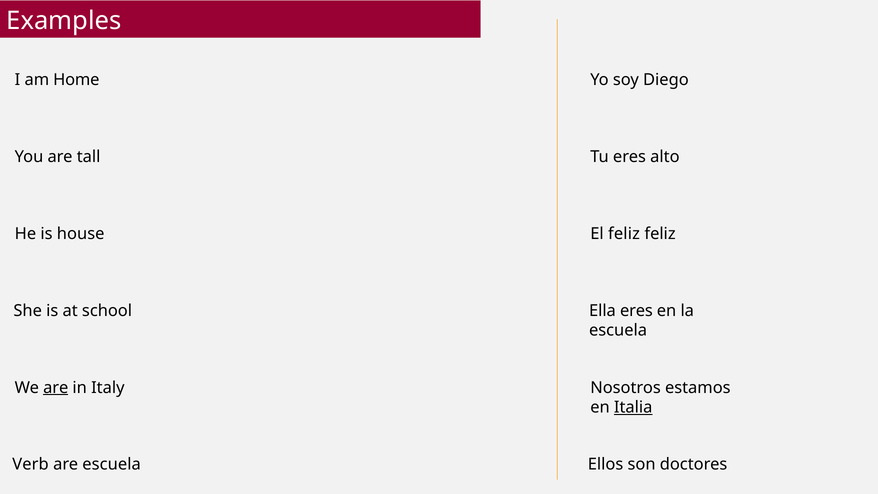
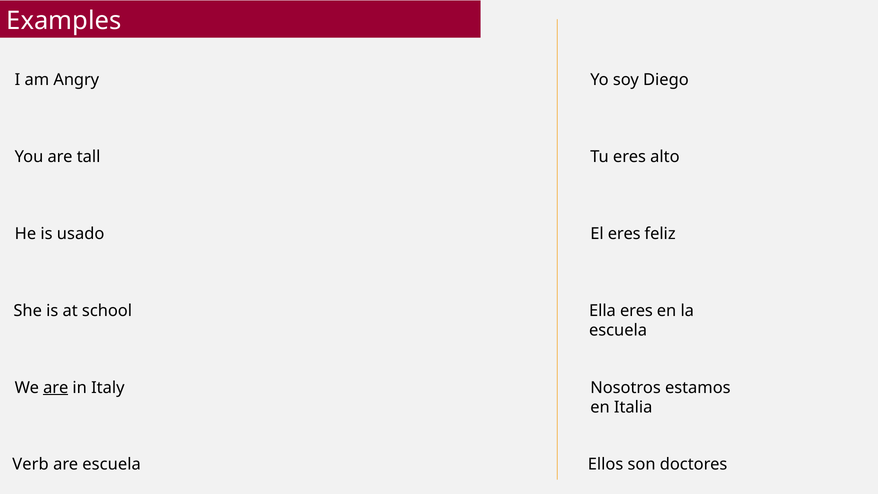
Home: Home -> Angry
house: house -> usado
El feliz: feliz -> eres
Italia underline: present -> none
